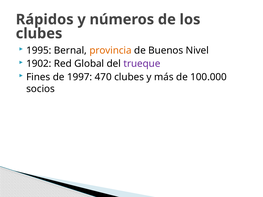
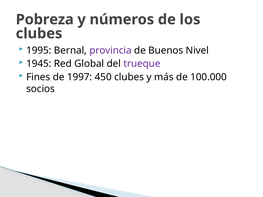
Rápidos: Rápidos -> Pobreza
provincia colour: orange -> purple
1902: 1902 -> 1945
470: 470 -> 450
